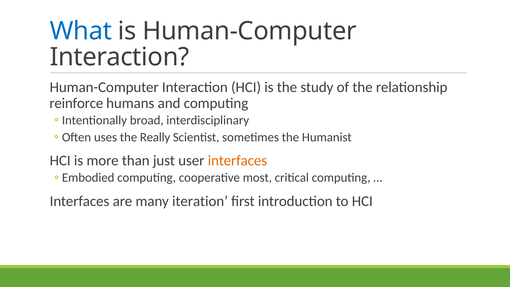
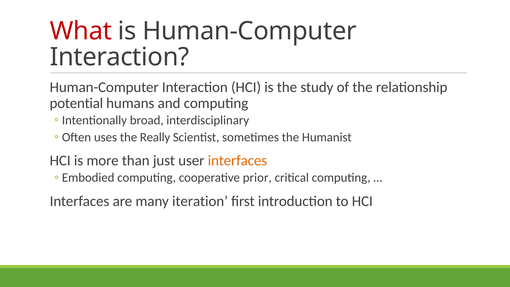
What colour: blue -> red
reinforce: reinforce -> potential
most: most -> prior
